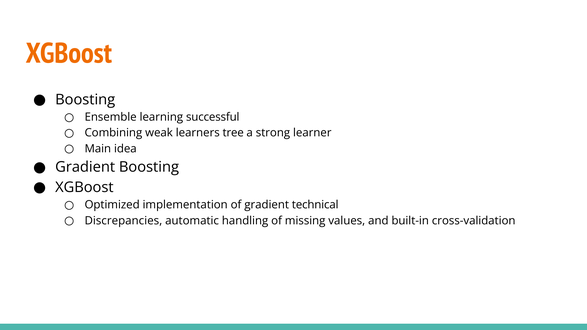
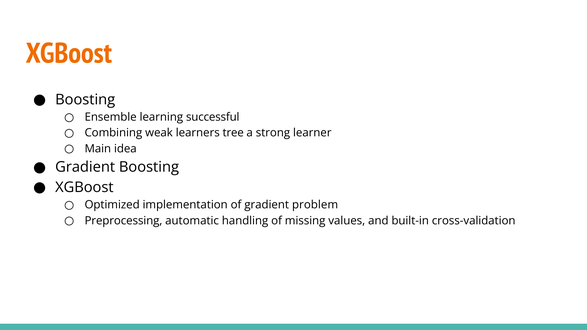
technical: technical -> problem
Discrepancies: Discrepancies -> Preprocessing
